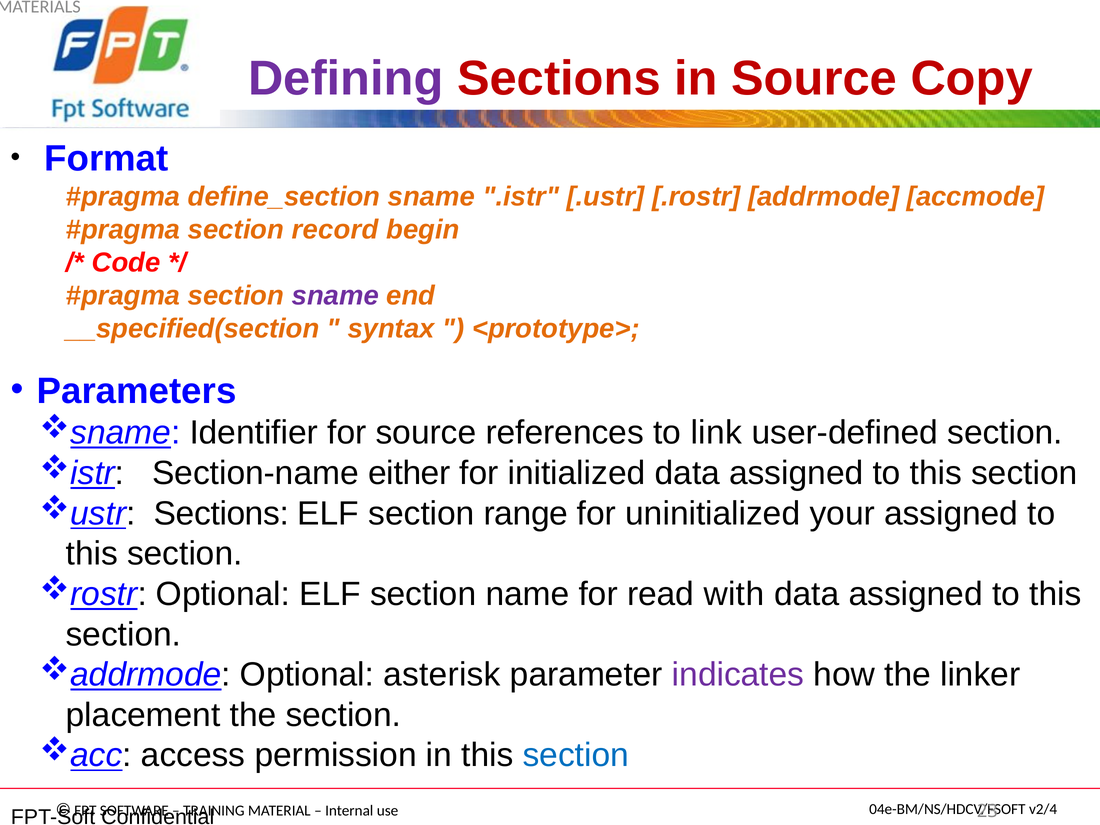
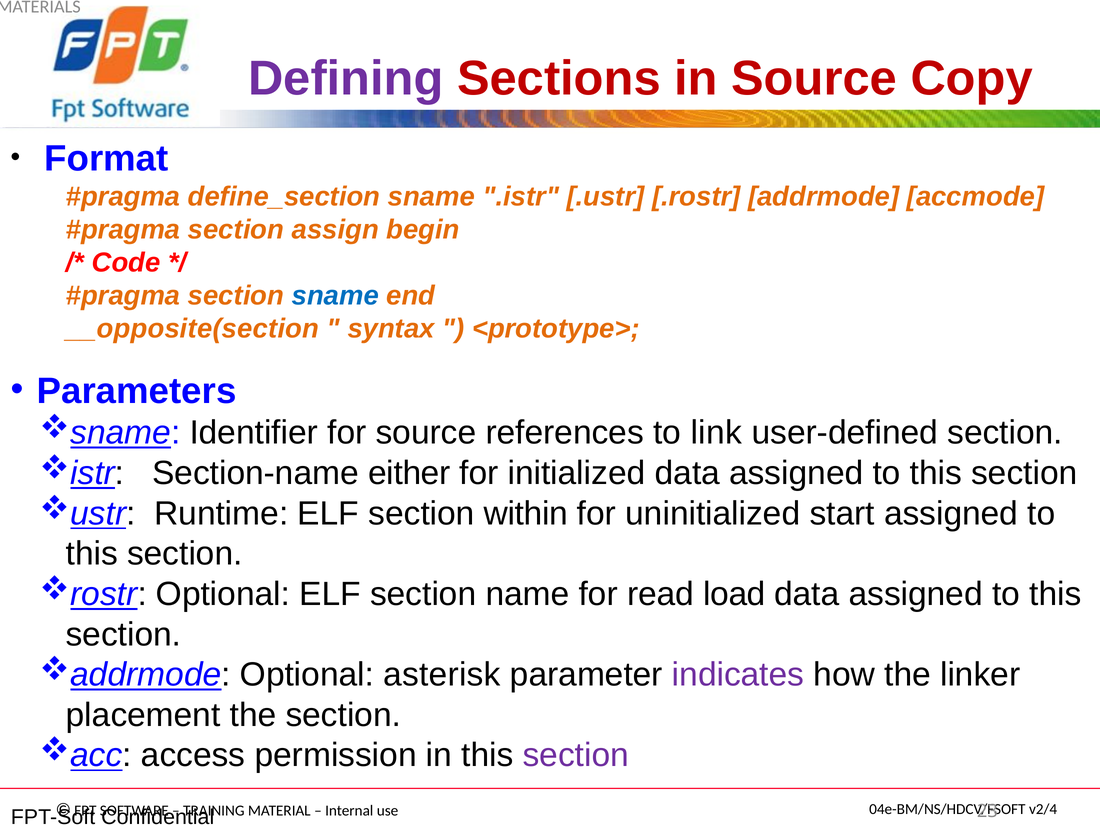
record: record -> assign
sname at (335, 296) colour: purple -> blue
__specified(section: __specified(section -> __opposite(section
Sections at (221, 513): Sections -> Runtime
range: range -> within
your: your -> start
with: with -> load
section at (576, 755) colour: blue -> purple
